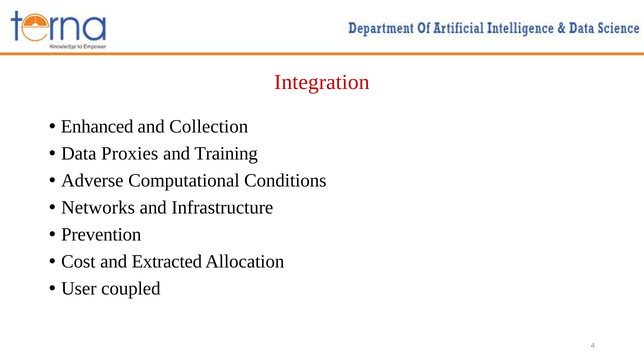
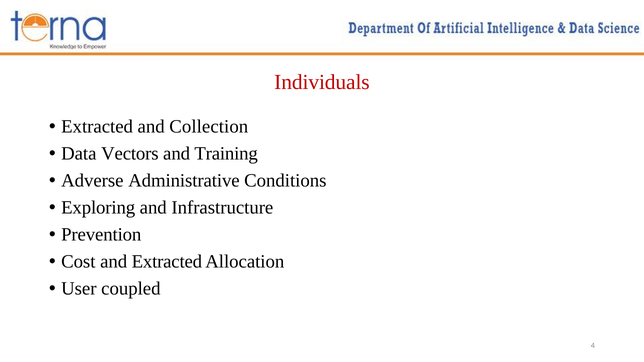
Integration: Integration -> Individuals
Enhanced at (97, 127): Enhanced -> Extracted
Proxies: Proxies -> Vectors
Computational: Computational -> Administrative
Networks: Networks -> Exploring
